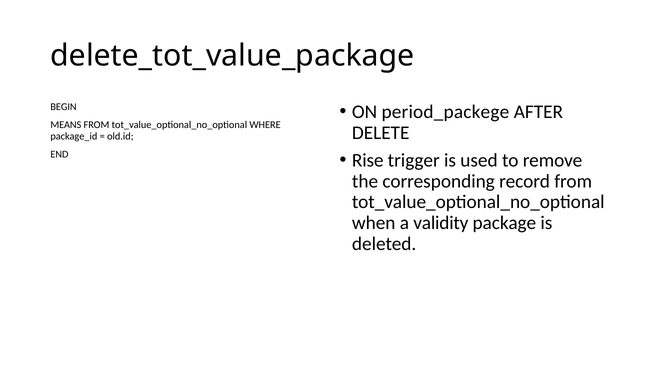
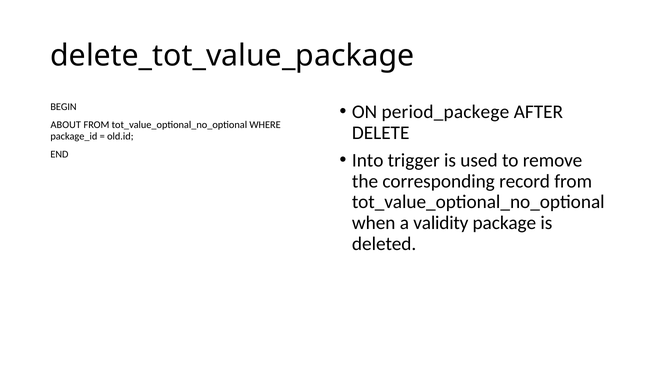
MEANS: MEANS -> ABOUT
Rise: Rise -> Into
